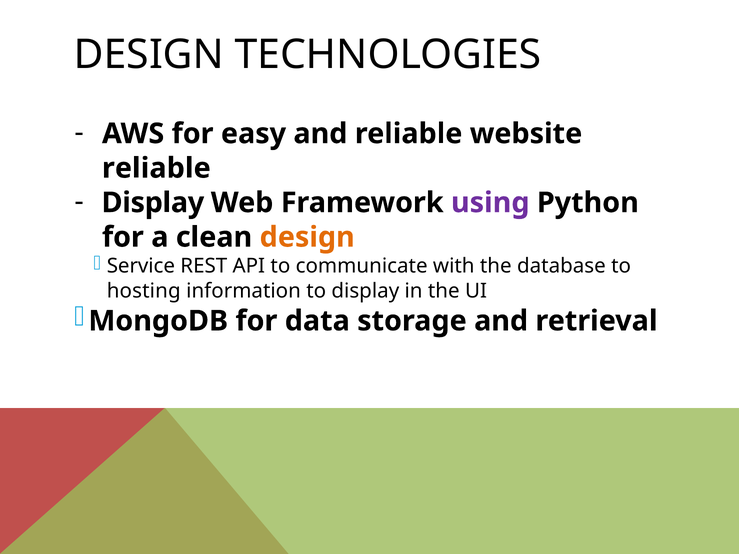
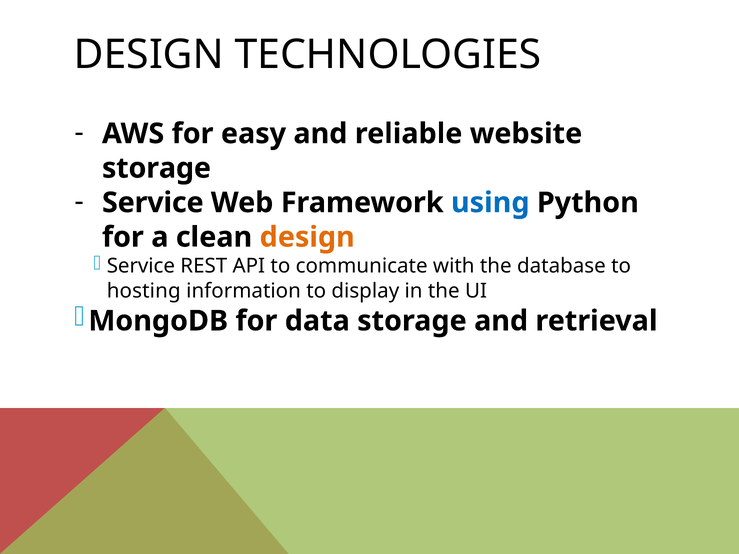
reliable at (156, 168): reliable -> storage
Display at (153, 203): Display -> Service
using colour: purple -> blue
